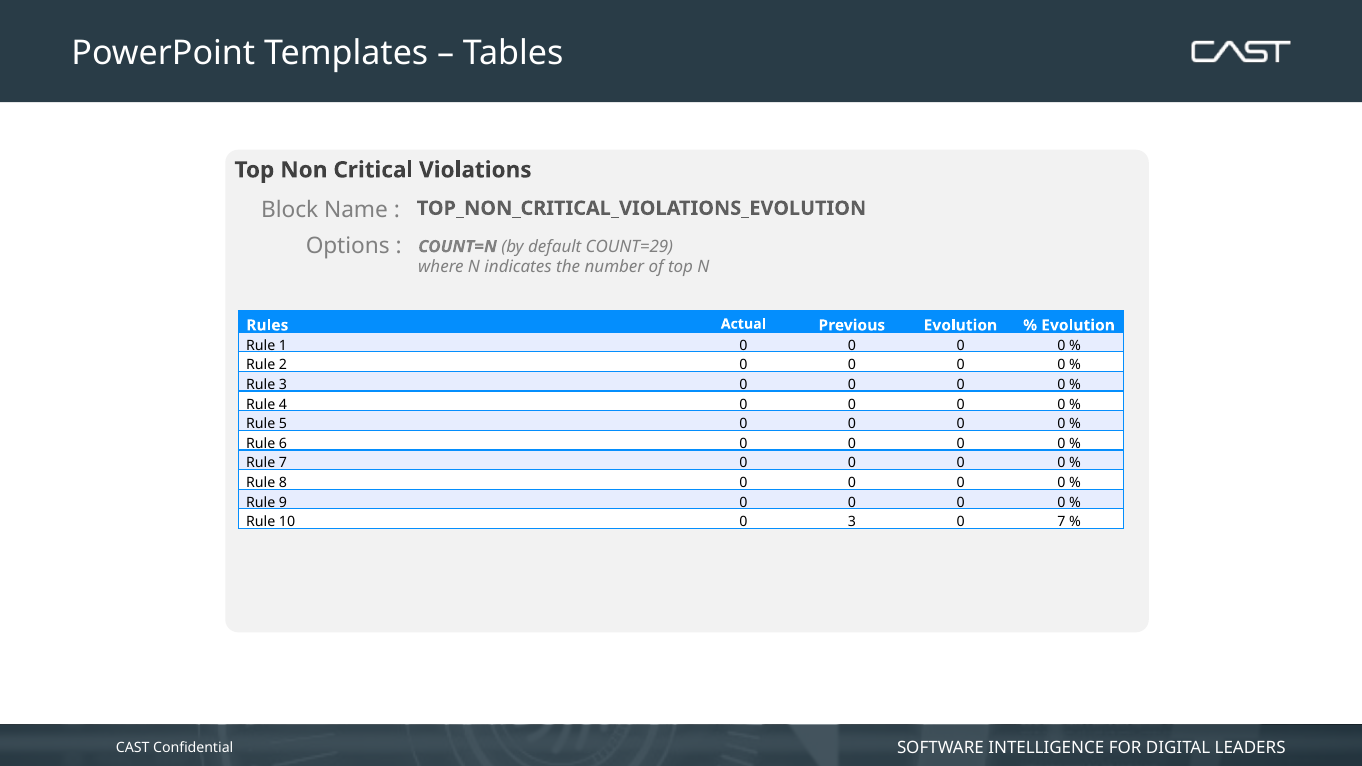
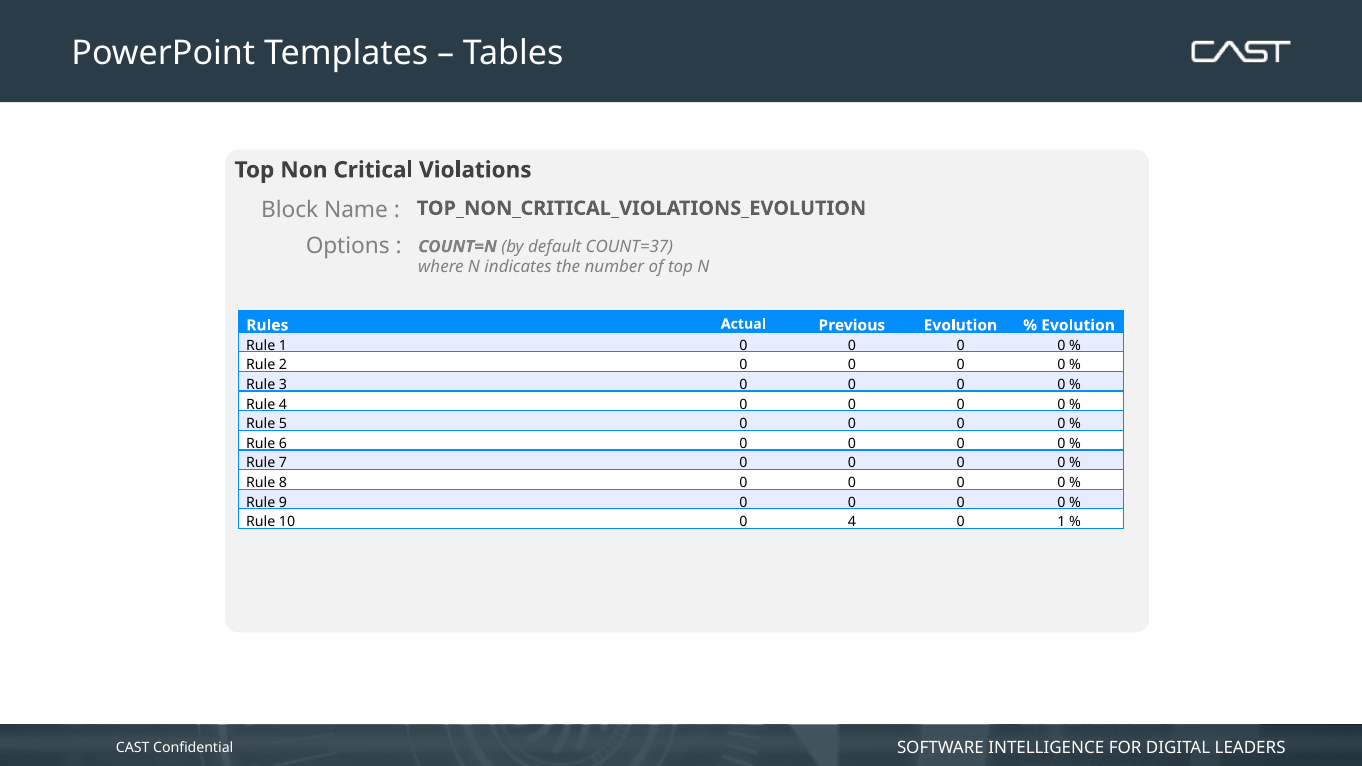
COUNT=29: COUNT=29 -> COUNT=37
0 3: 3 -> 4
0 7: 7 -> 1
